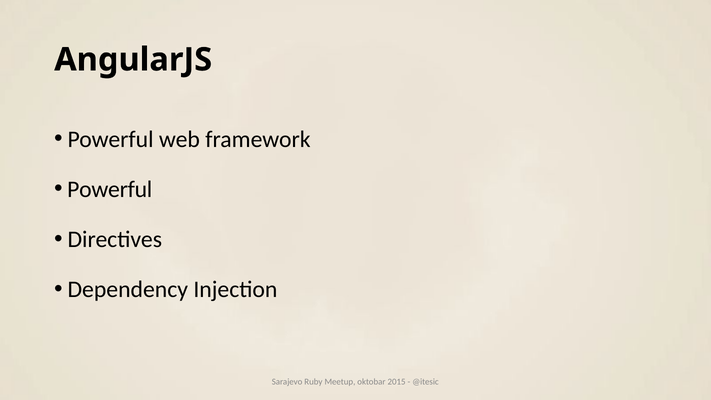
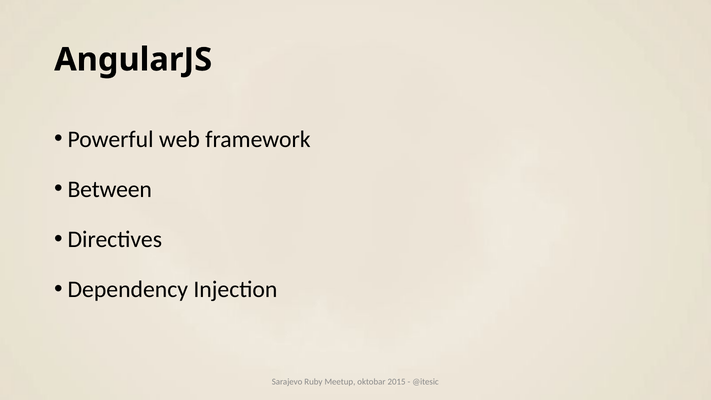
Powerful at (110, 189): Powerful -> Between
